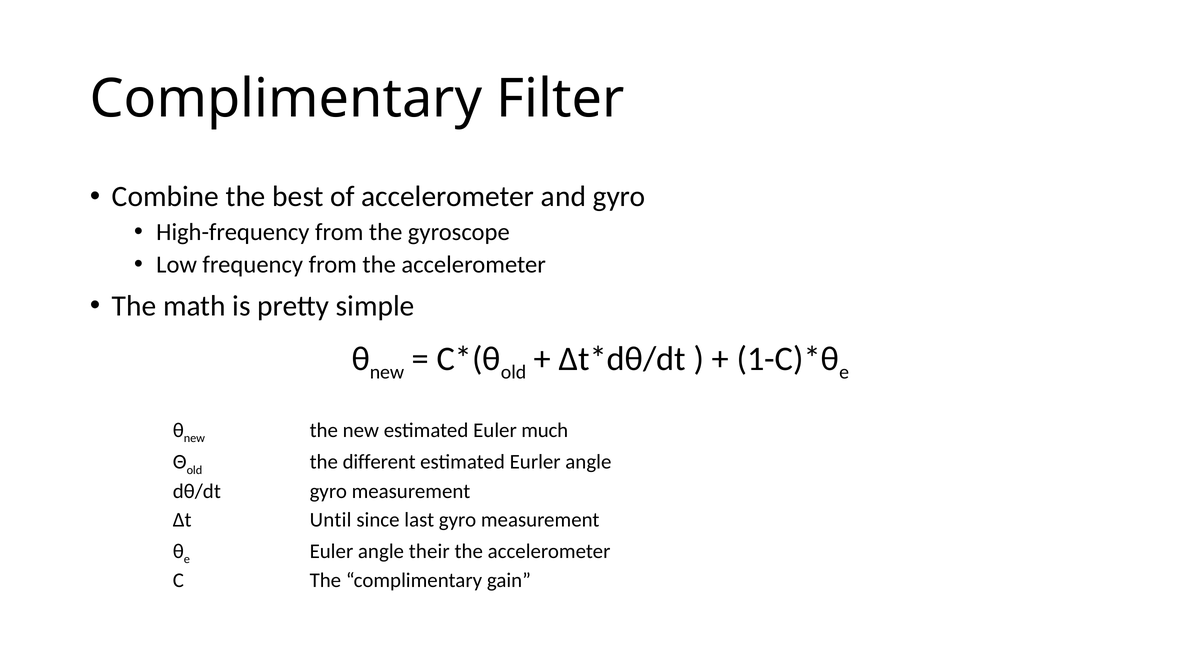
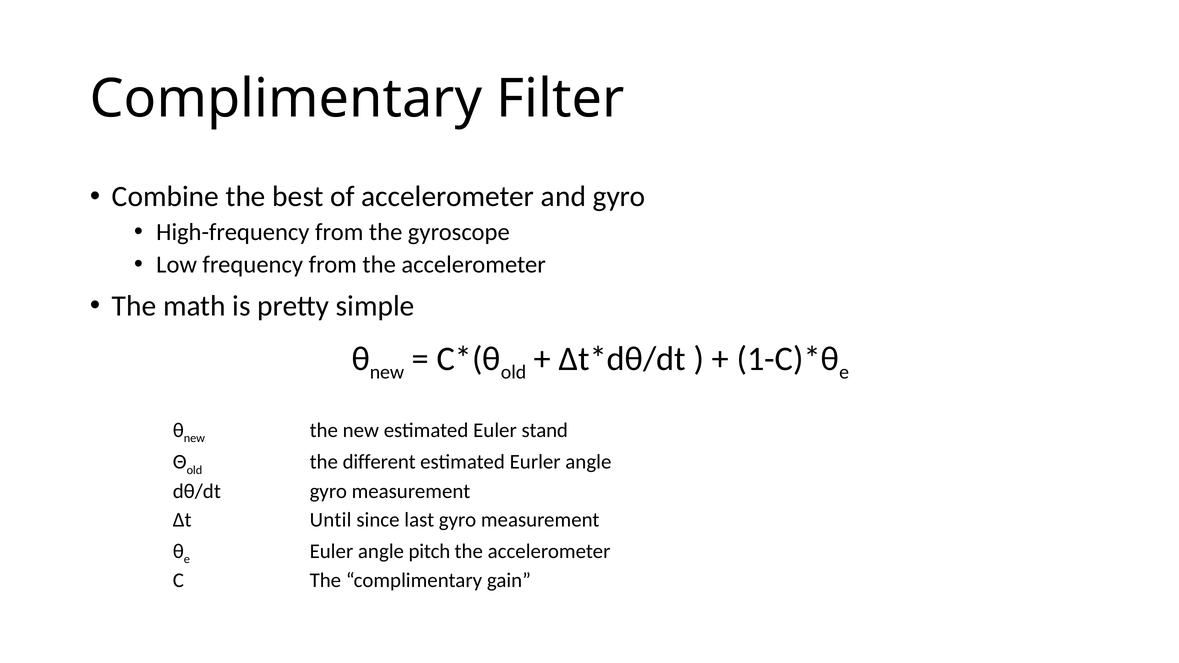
much: much -> stand
their: their -> pitch
